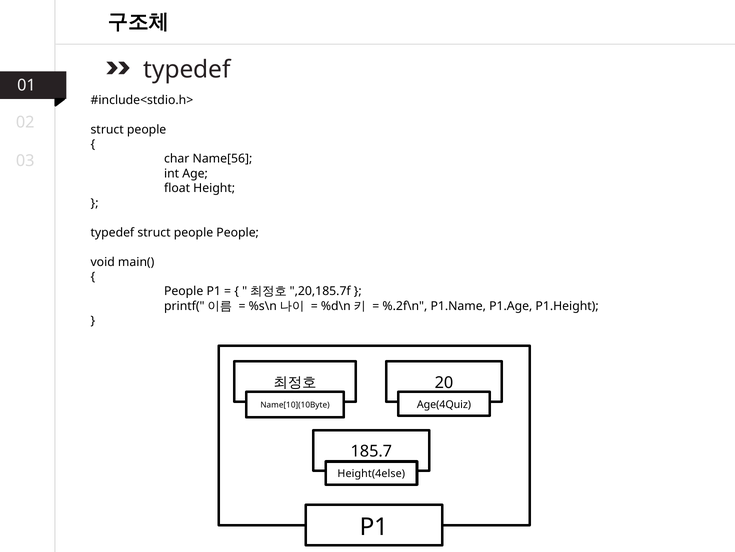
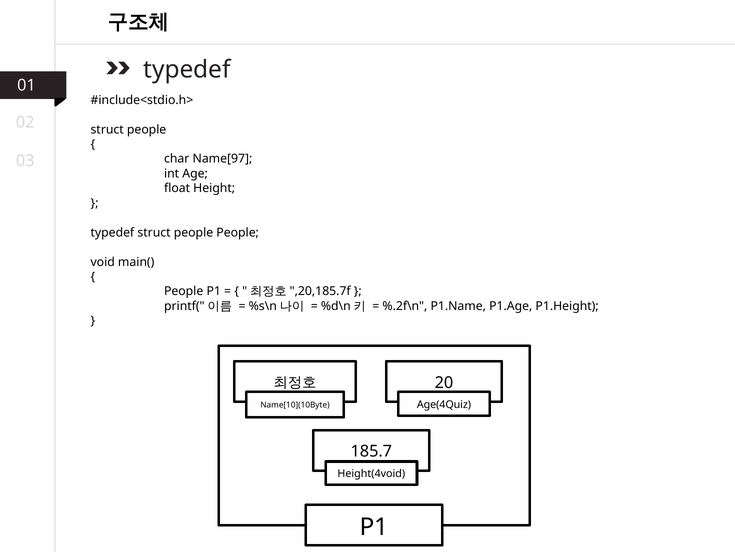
Name[56: Name[56 -> Name[97
Height(4else: Height(4else -> Height(4void
